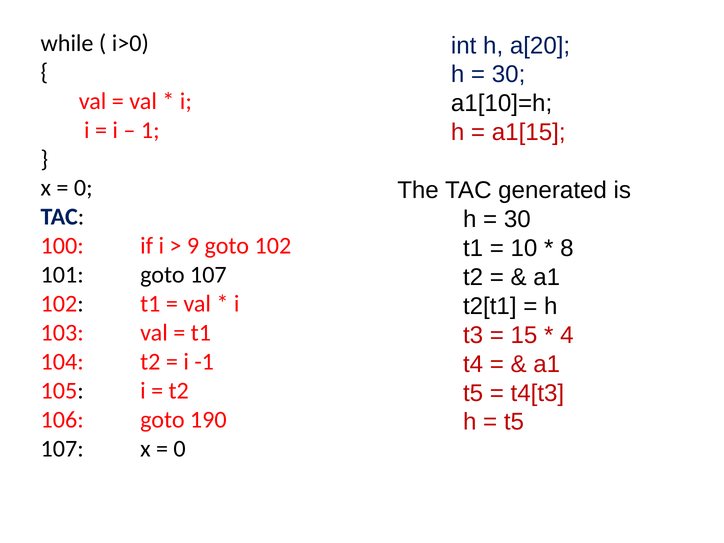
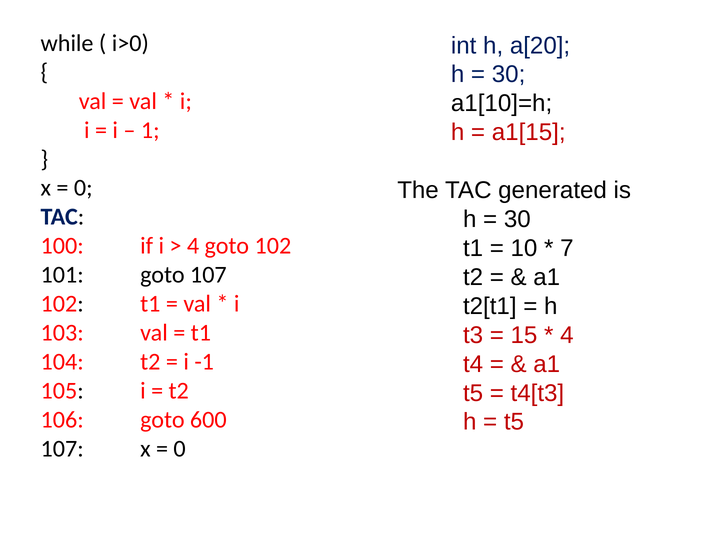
9 at (193, 246): 9 -> 4
8: 8 -> 7
190: 190 -> 600
